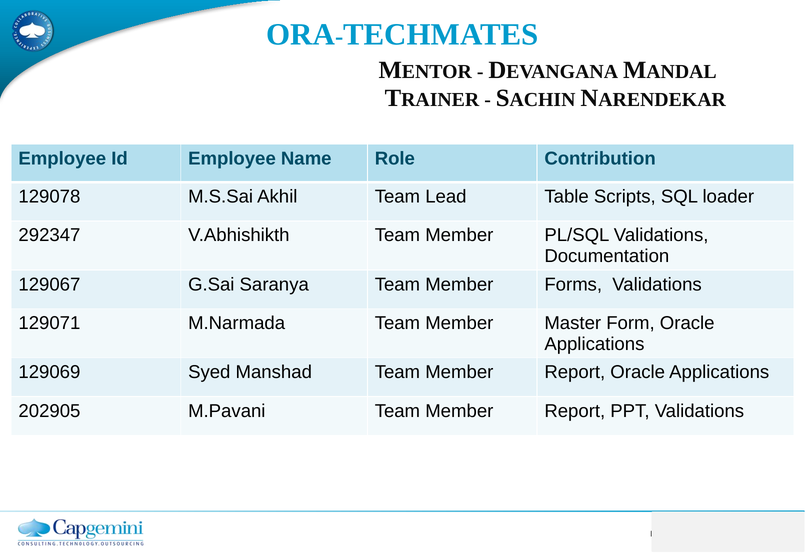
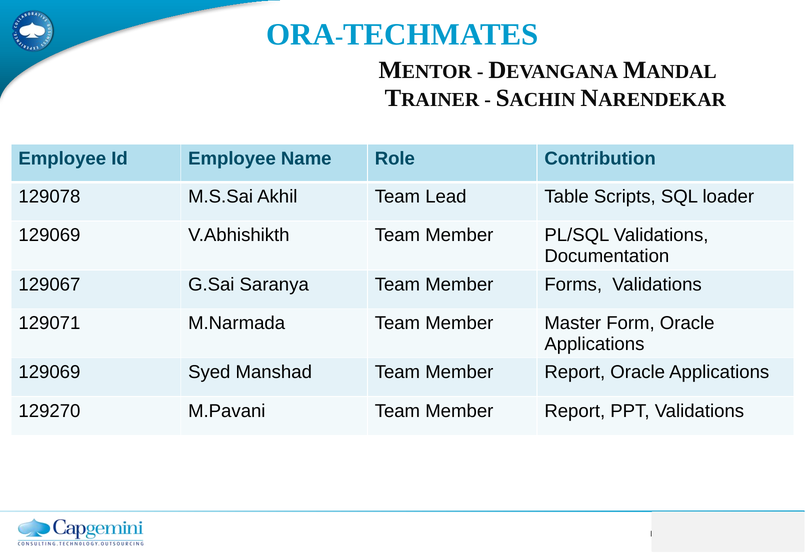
292347 at (49, 235): 292347 -> 129069
202905: 202905 -> 129270
